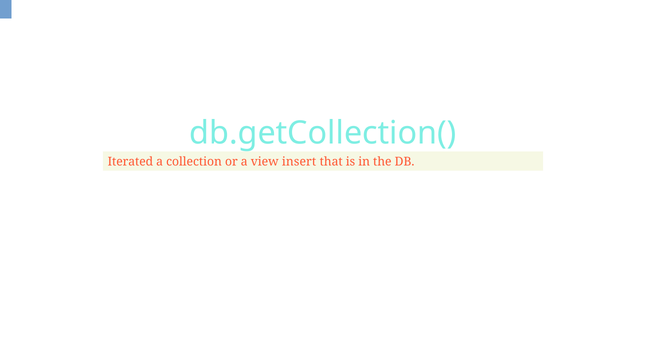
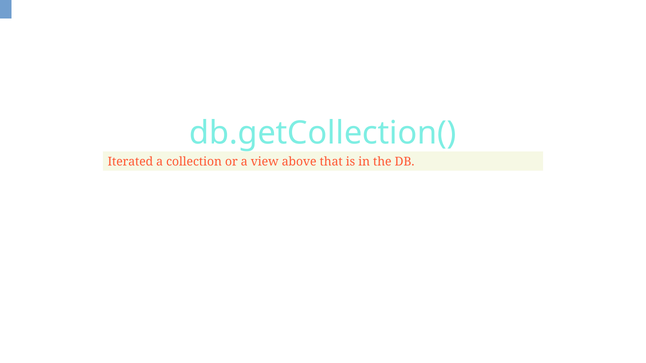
insert: insert -> above
